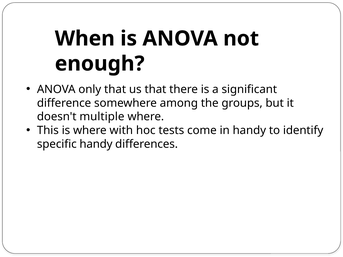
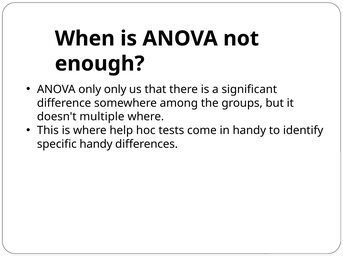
only that: that -> only
with: with -> help
